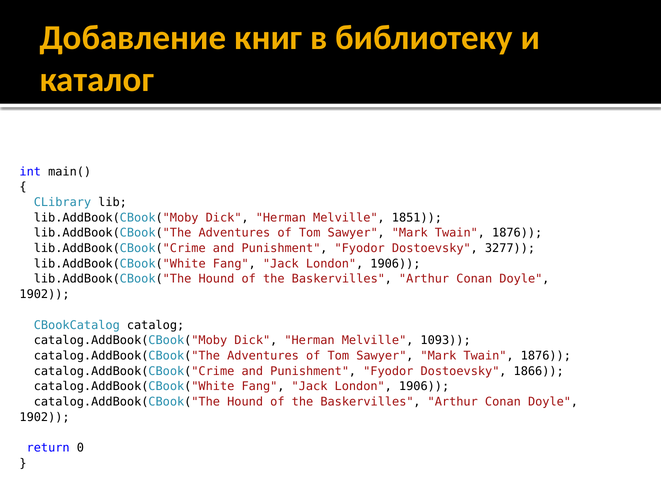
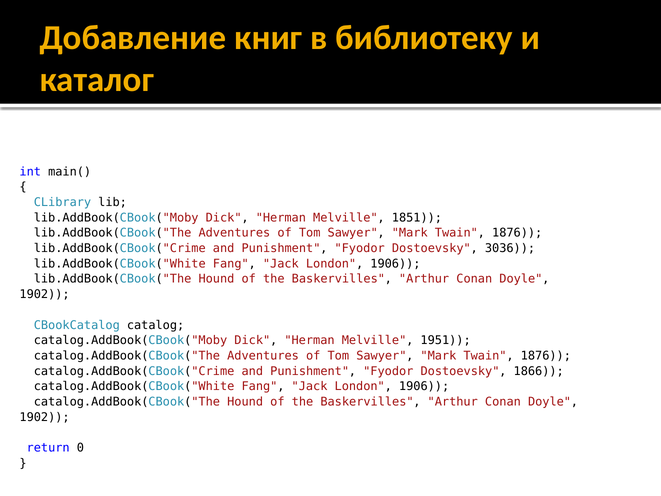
3277: 3277 -> 3036
1093: 1093 -> 1951
